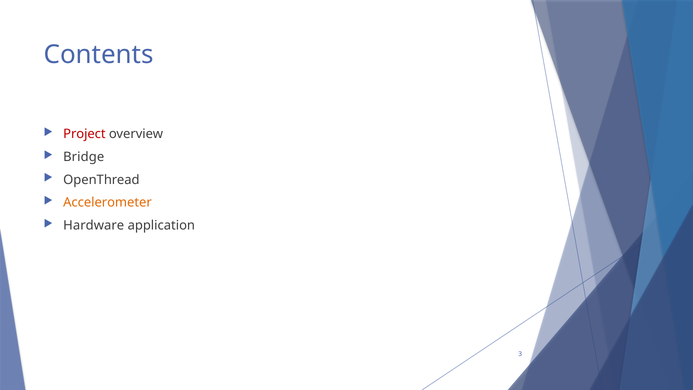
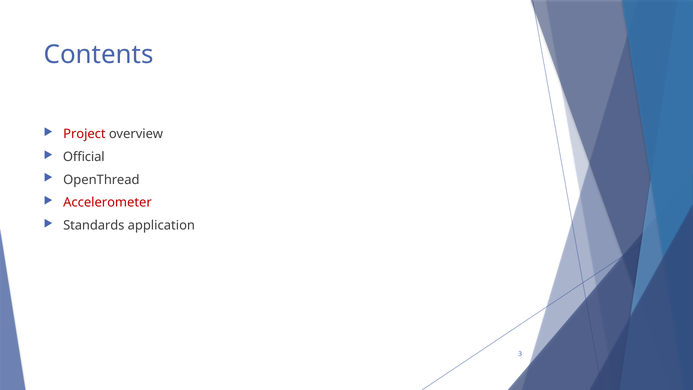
Bridge: Bridge -> Official
Accelerometer colour: orange -> red
Hardware: Hardware -> Standards
